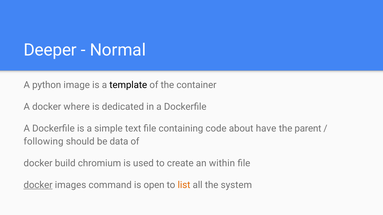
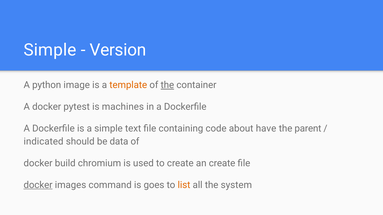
Deeper at (50, 50): Deeper -> Simple
Normal: Normal -> Version
template colour: black -> orange
the at (167, 85) underline: none -> present
where: where -> pytest
dedicated: dedicated -> machines
following: following -> indicated
an within: within -> create
open: open -> goes
